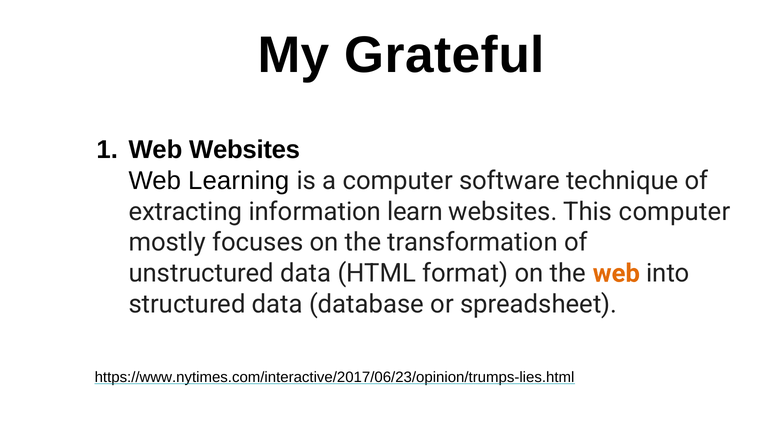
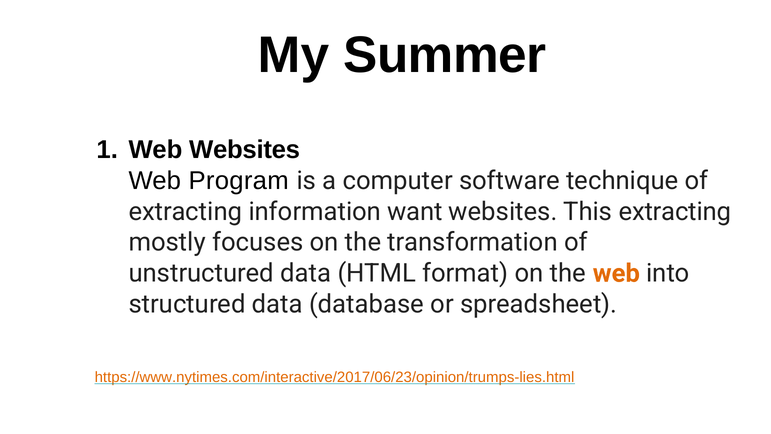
Grateful: Grateful -> Summer
Learning: Learning -> Program
learn: learn -> want
This computer: computer -> extracting
https://www.nytimes.com/interactive/2017/06/23/opinion/trumps-lies.html colour: black -> orange
